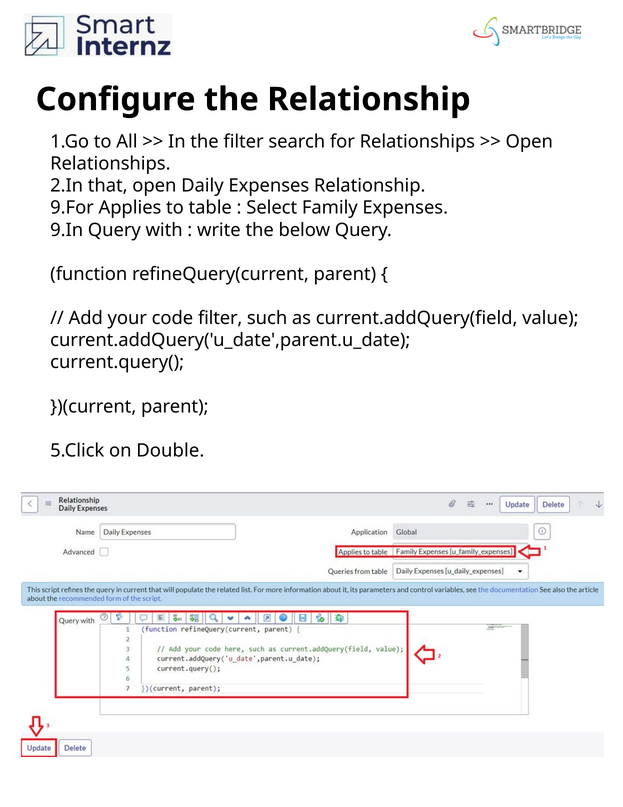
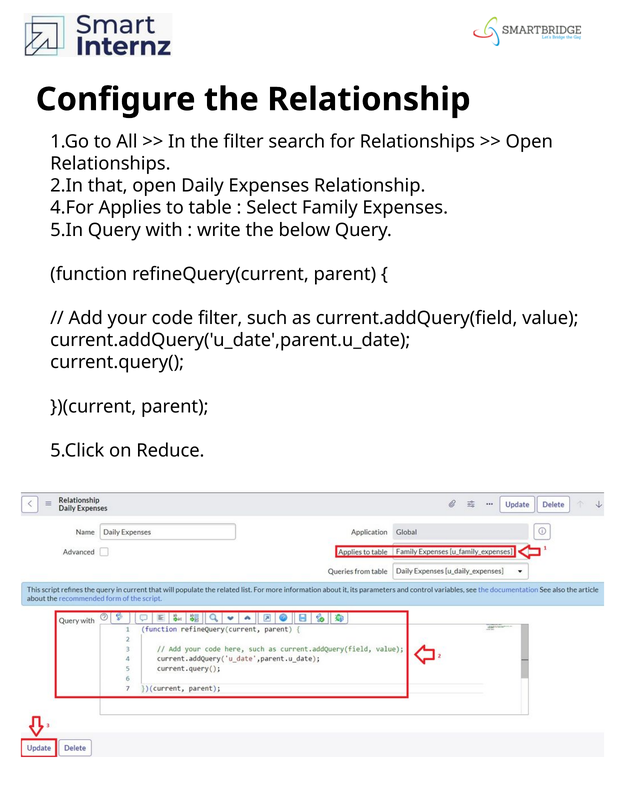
9.For: 9.For -> 4.For
9.In: 9.In -> 5.In
Double: Double -> Reduce
